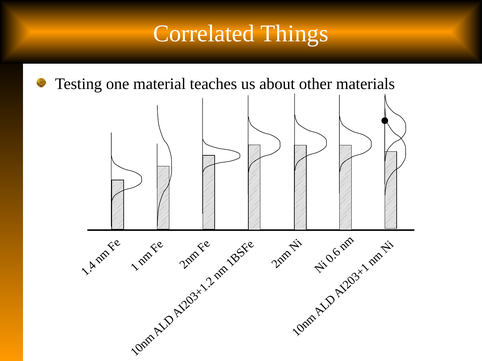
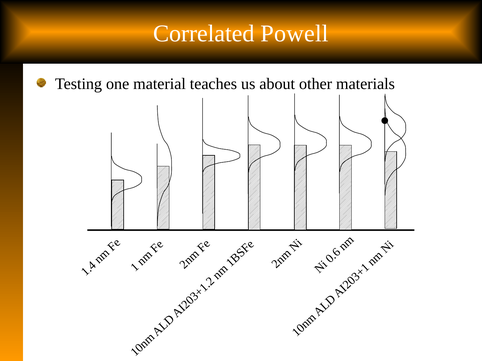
Things: Things -> Powell
